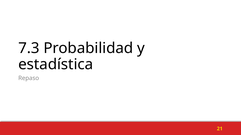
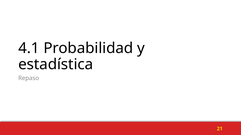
7.3: 7.3 -> 4.1
